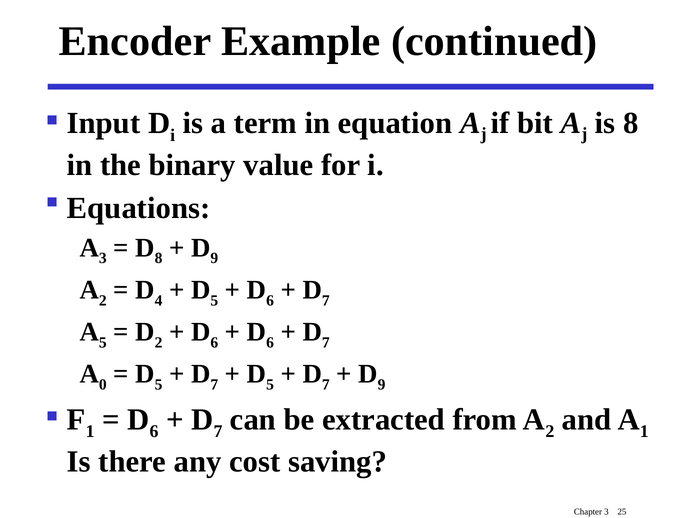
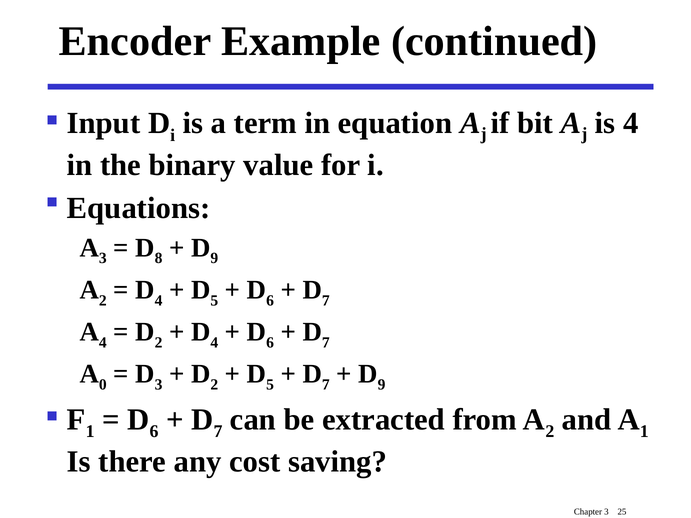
is 8: 8 -> 4
A 5: 5 -> 4
6 at (214, 343): 6 -> 4
5 at (159, 385): 5 -> 3
7 at (214, 385): 7 -> 2
